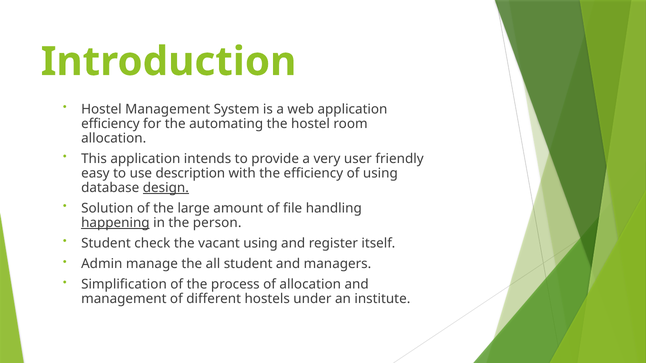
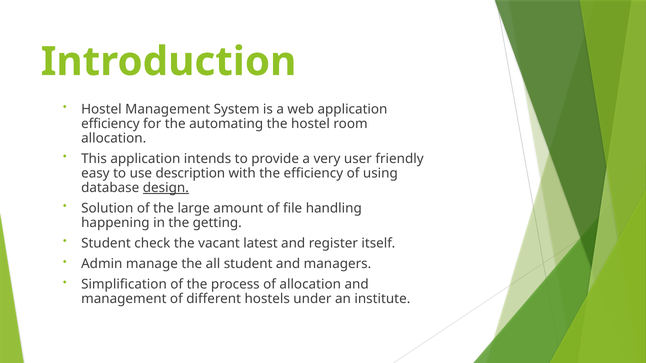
happening underline: present -> none
person: person -> getting
vacant using: using -> latest
